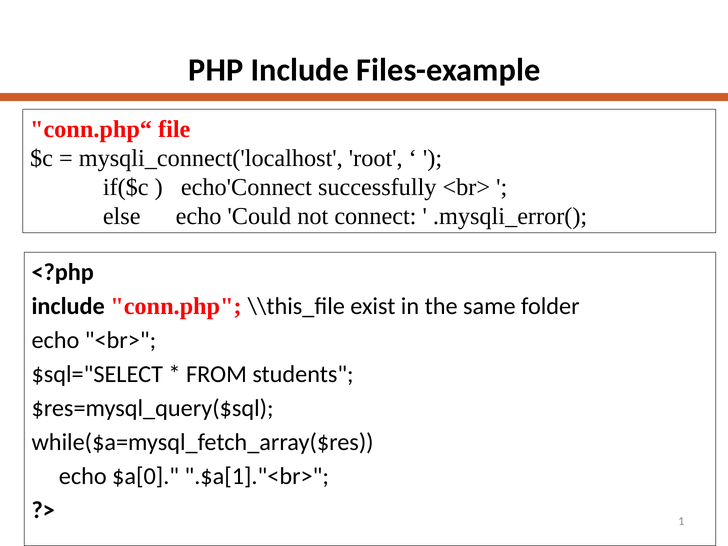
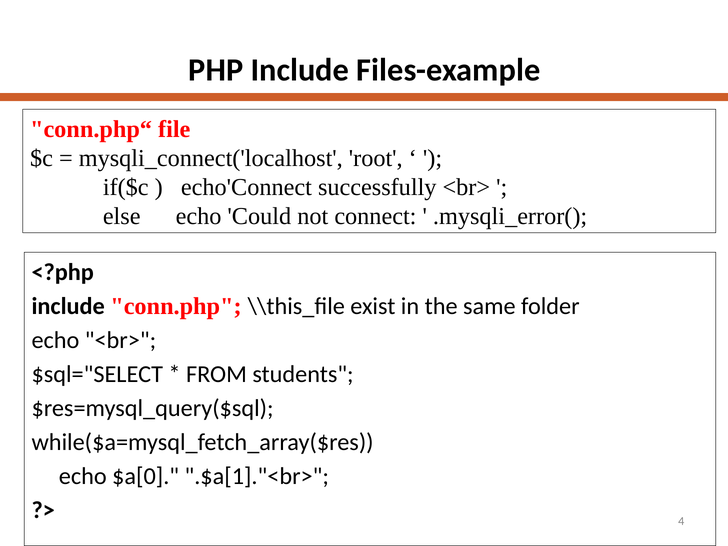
1: 1 -> 4
